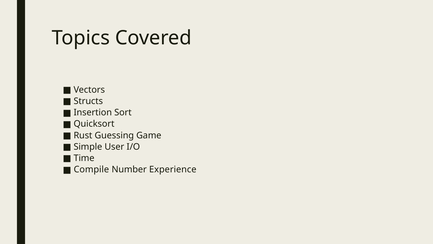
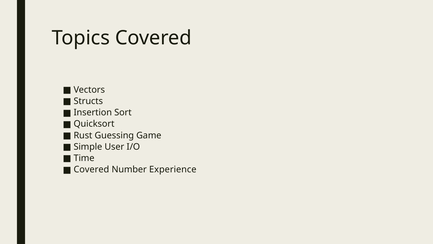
Compile at (91, 169): Compile -> Covered
